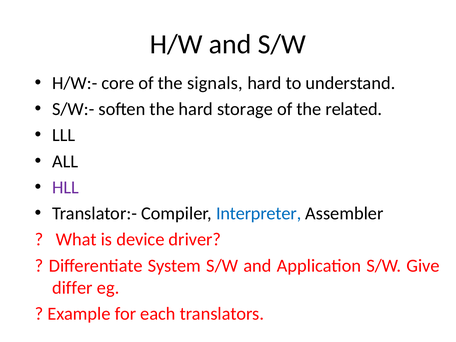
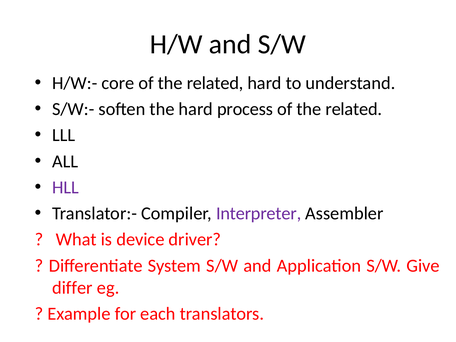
core of the signals: signals -> related
storage: storage -> process
Interpreter colour: blue -> purple
